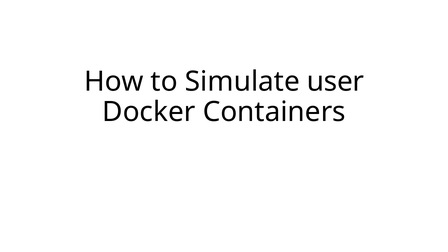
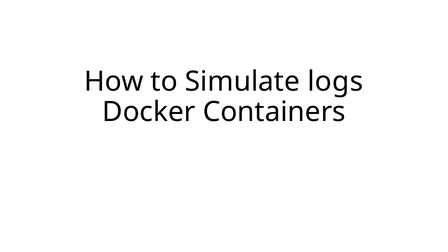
user: user -> logs
